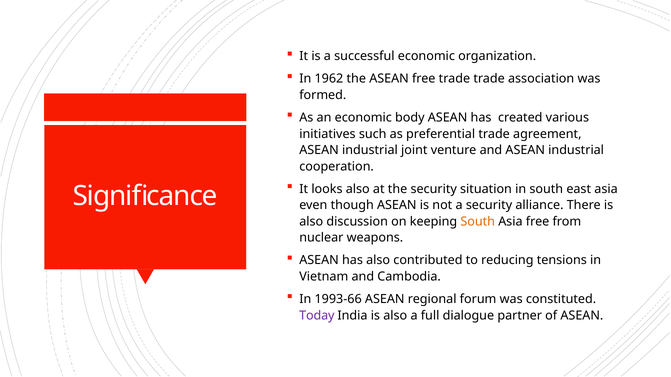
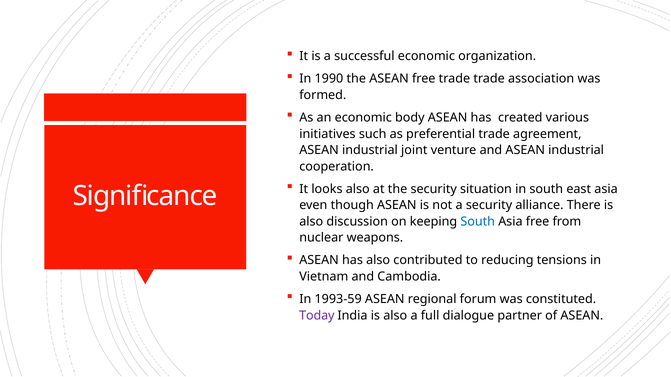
1962: 1962 -> 1990
South at (478, 222) colour: orange -> blue
1993-66: 1993-66 -> 1993-59
